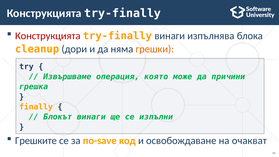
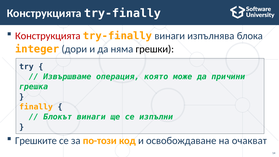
cleanup: cleanup -> integer
грешки colour: orange -> black
по-save: по-save -> по-този
